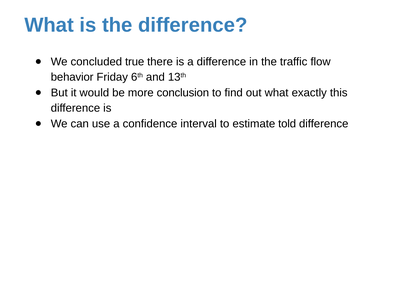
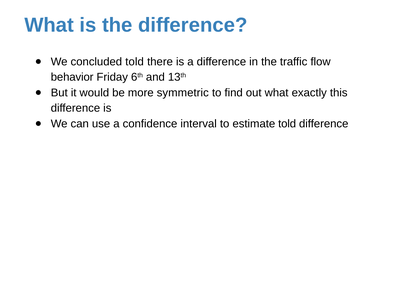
concluded true: true -> told
conclusion: conclusion -> symmetric
